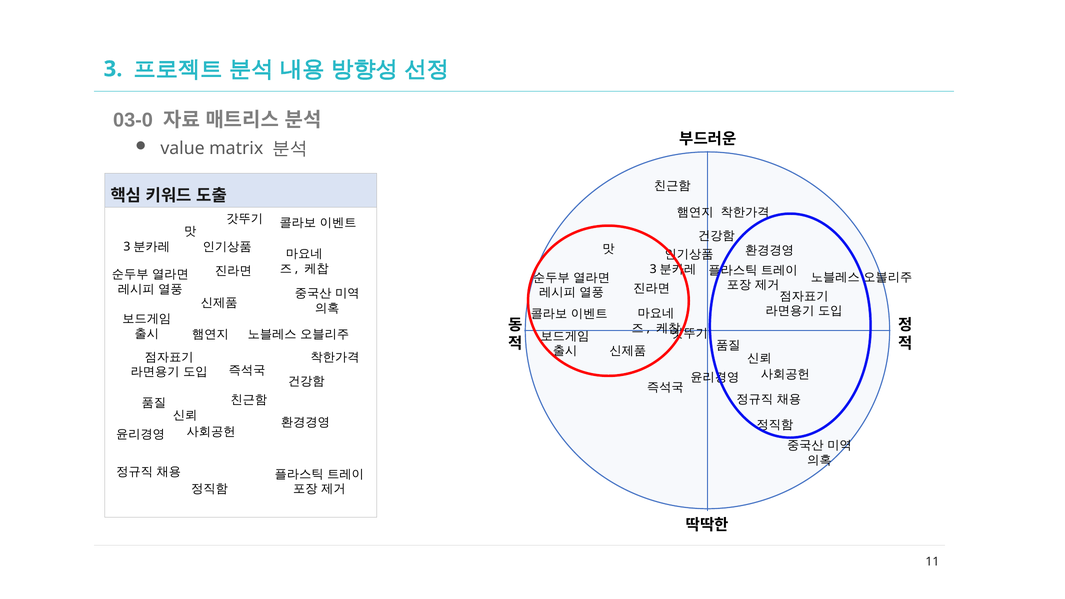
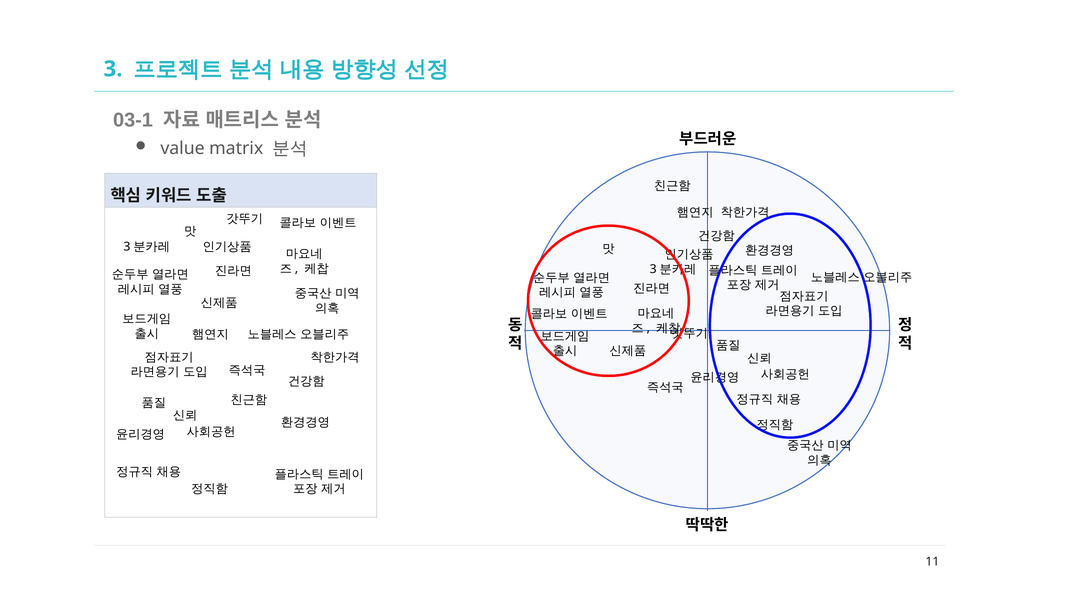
03-0: 03-0 -> 03-1
